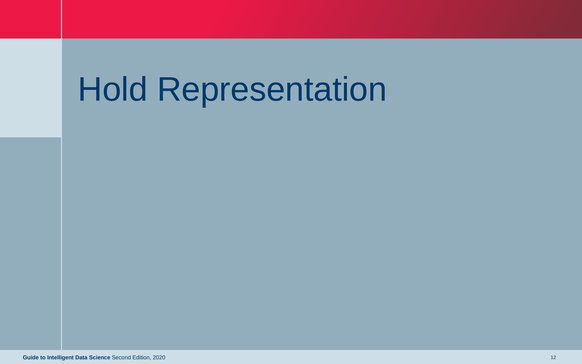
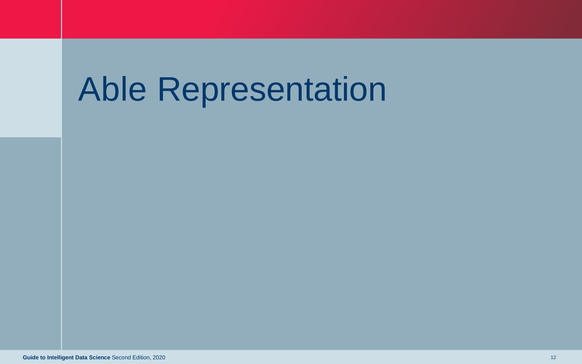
Hold: Hold -> Able
